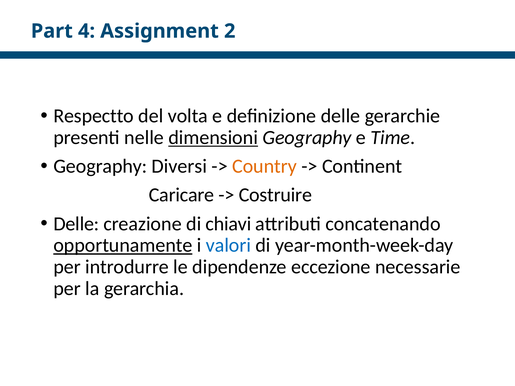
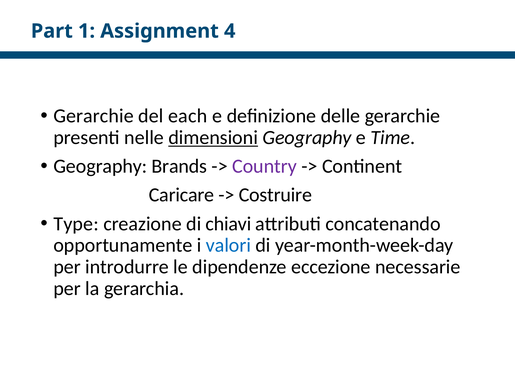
4: 4 -> 1
2: 2 -> 4
Respectto at (94, 116): Respectto -> Gerarchie
volta: volta -> each
Diversi: Diversi -> Brands
Country colour: orange -> purple
Delle at (76, 224): Delle -> Type
opportunamente underline: present -> none
